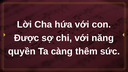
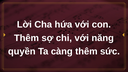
Được at (27, 38): Được -> Thêm
